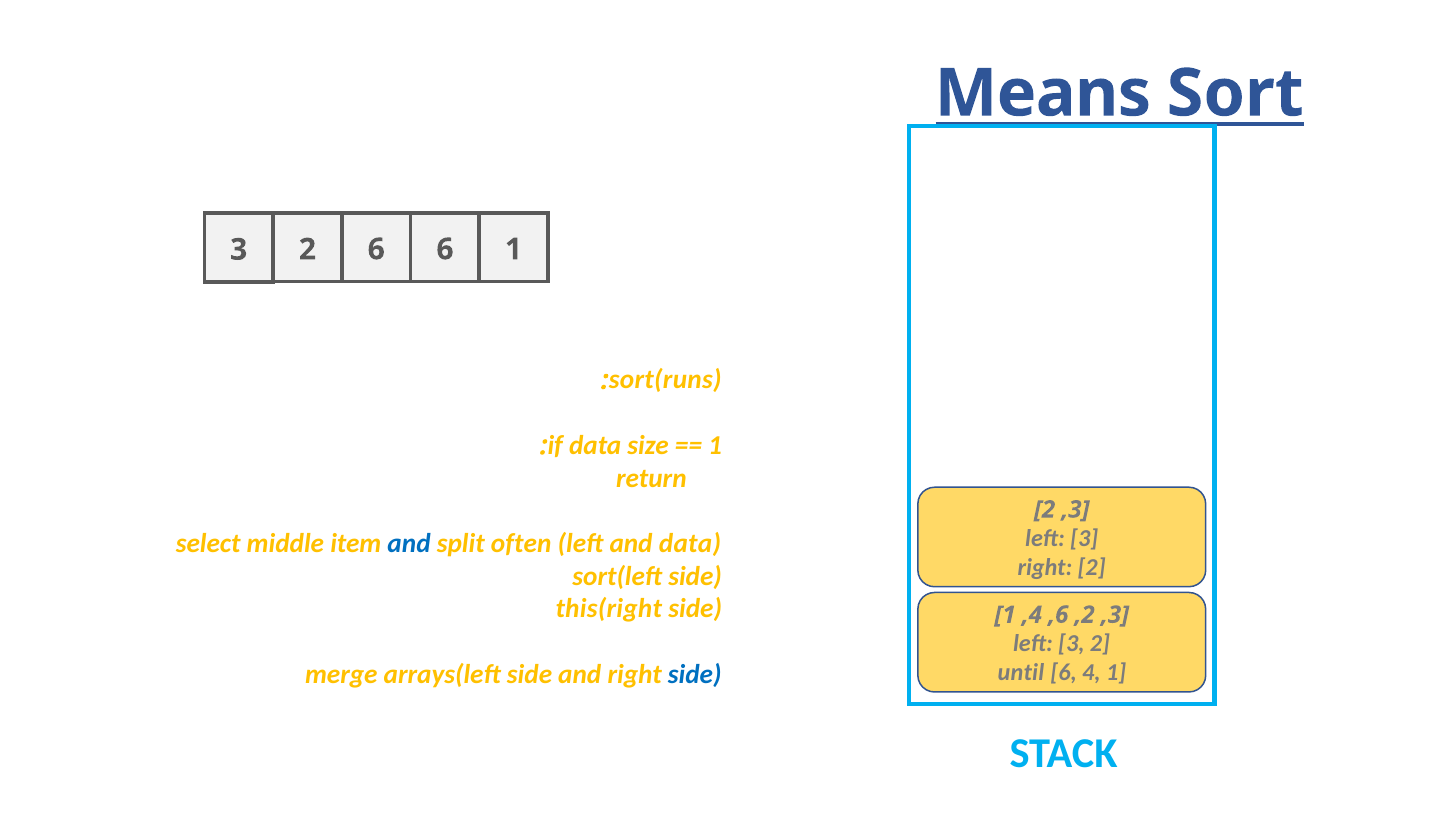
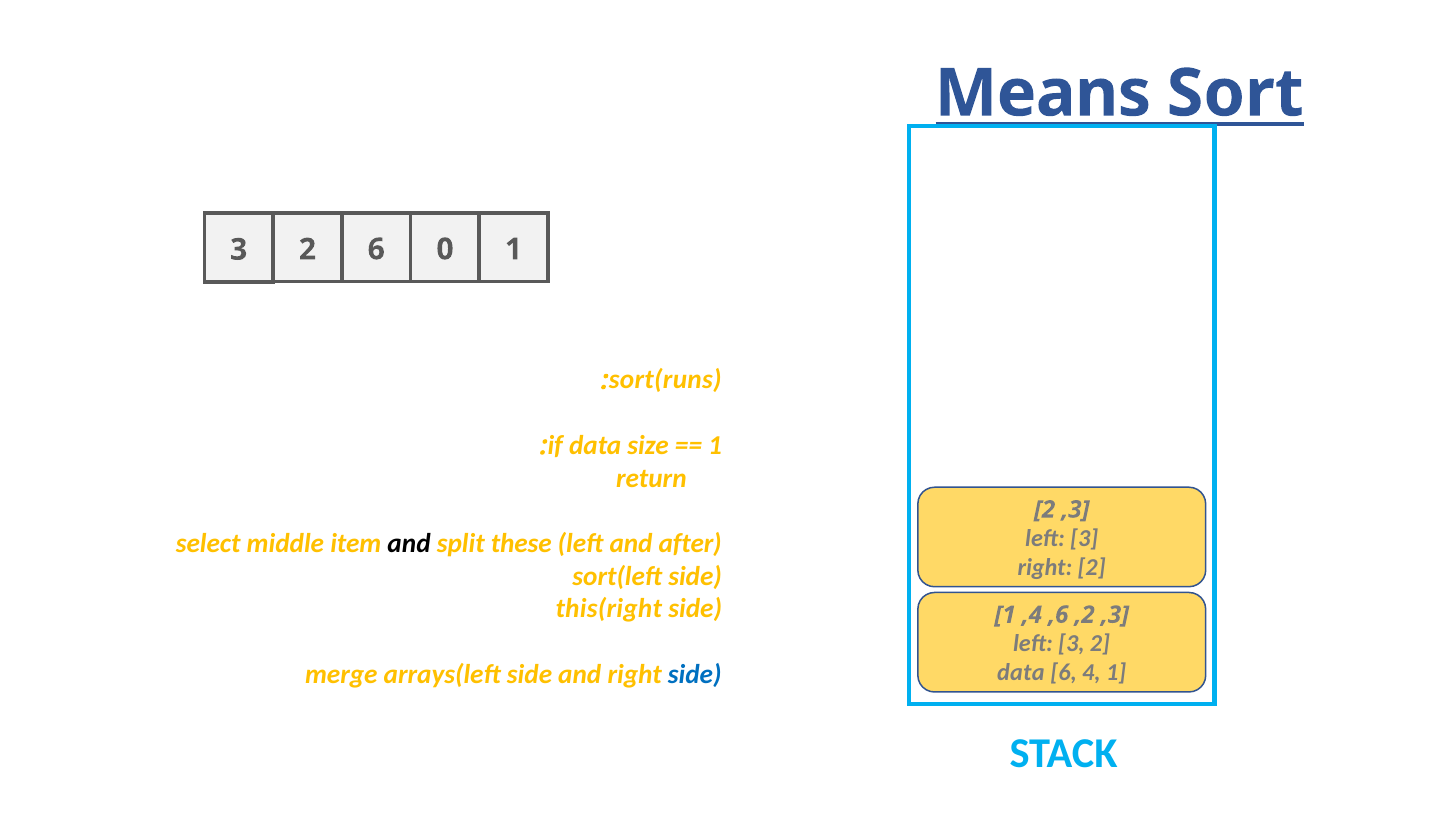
6 6: 6 -> 0
and at (409, 543) colour: blue -> black
often: often -> these
and data: data -> after
until at (1021, 673): until -> data
